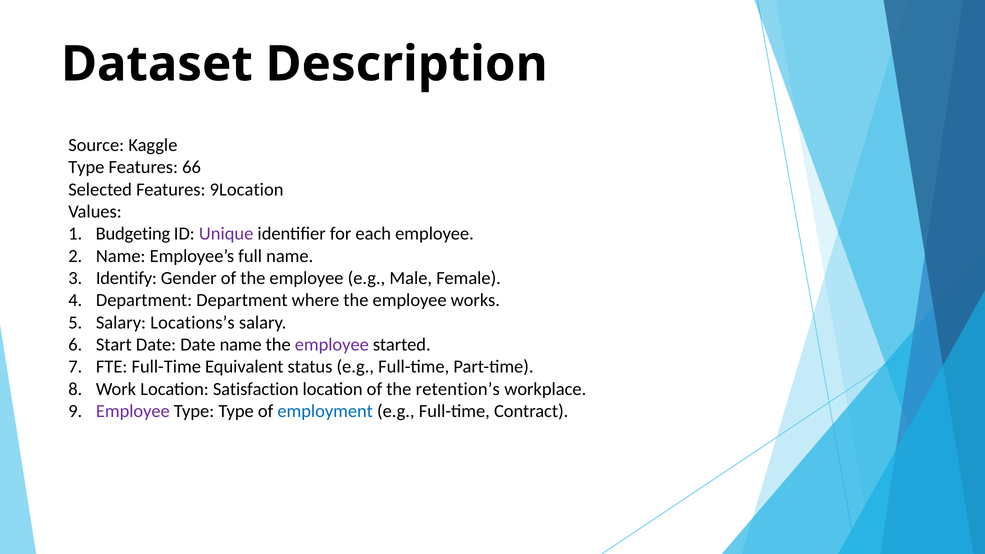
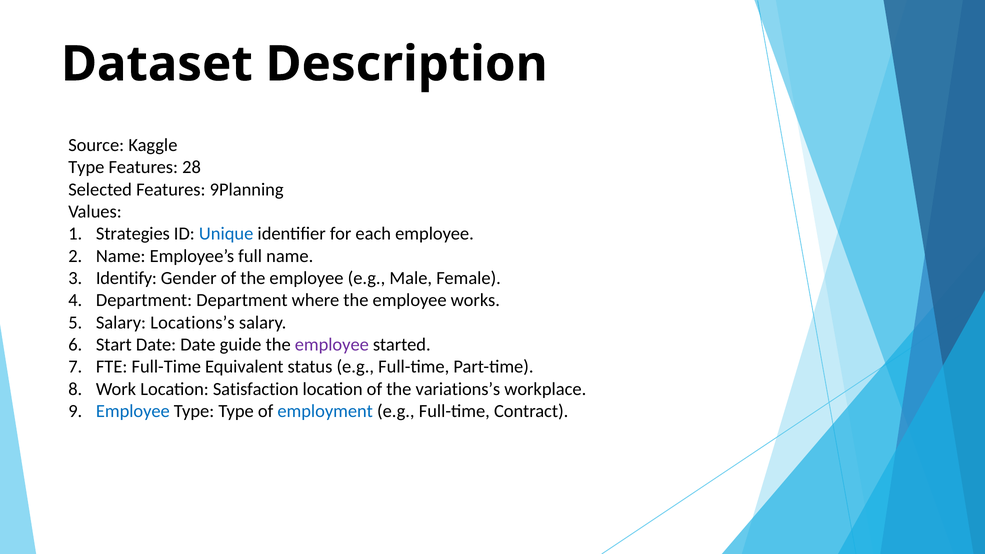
66: 66 -> 28
9Location: 9Location -> 9Planning
Budgeting: Budgeting -> Strategies
Unique colour: purple -> blue
Date name: name -> guide
retention’s: retention’s -> variations’s
Employee at (133, 411) colour: purple -> blue
